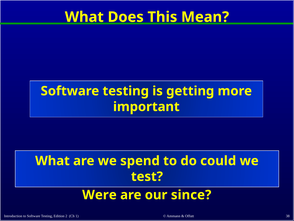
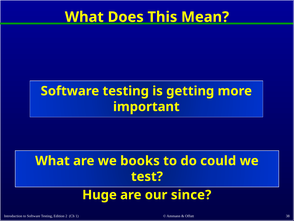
spend: spend -> books
Were: Were -> Huge
